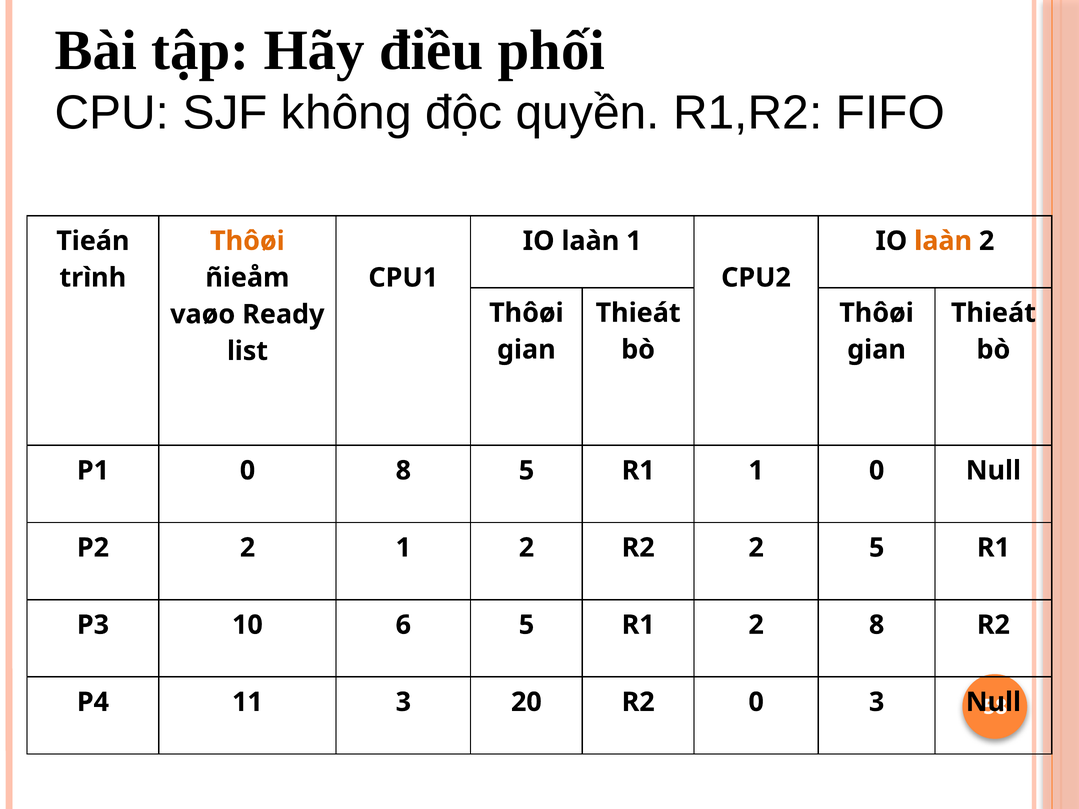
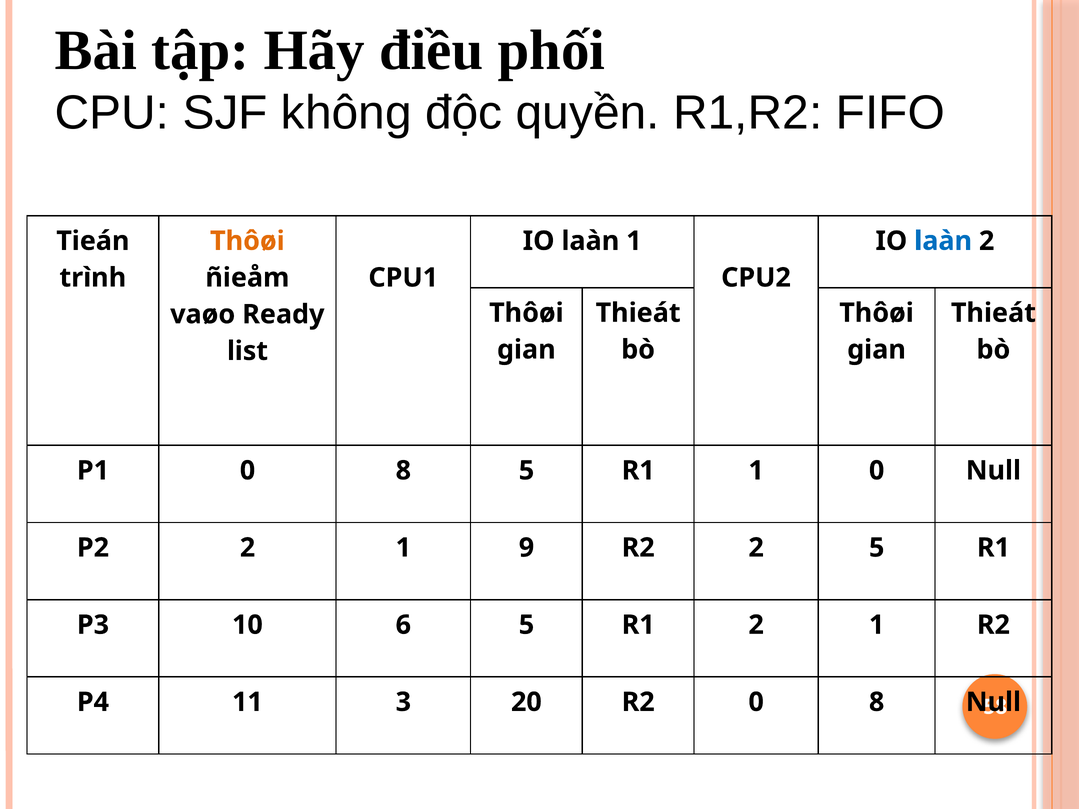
laàn at (943, 241) colour: orange -> blue
1 2: 2 -> 9
R1 2 8: 8 -> 1
R2 0 3: 3 -> 8
